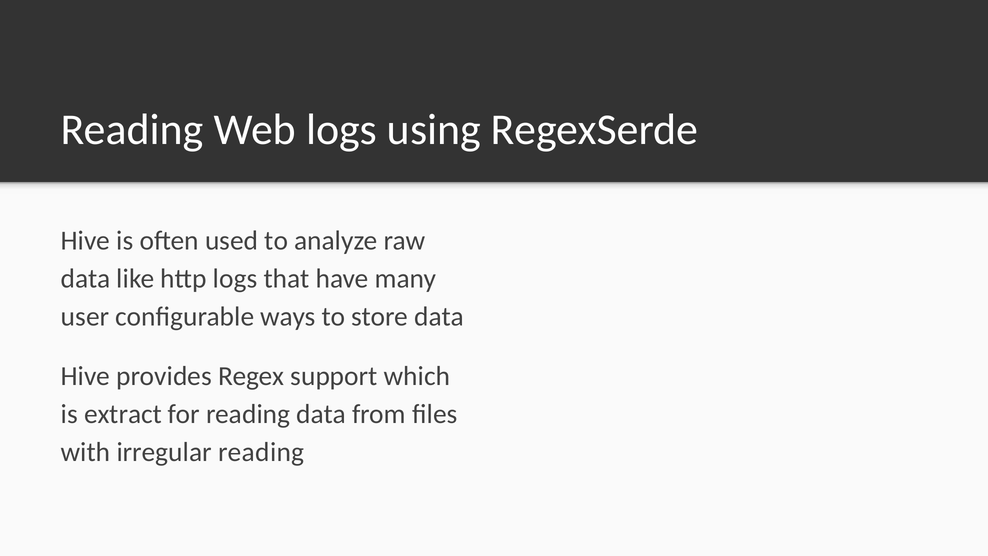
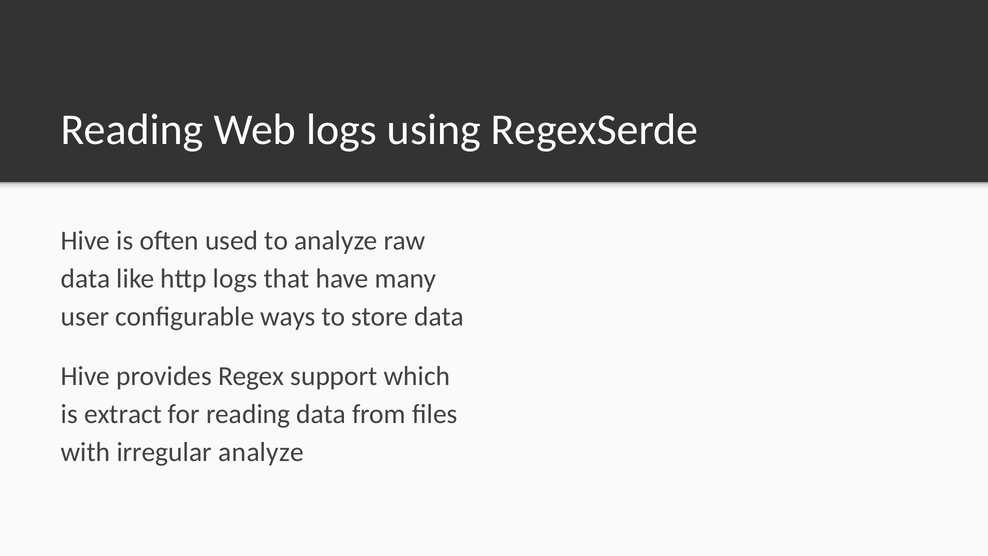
irregular reading: reading -> analyze
